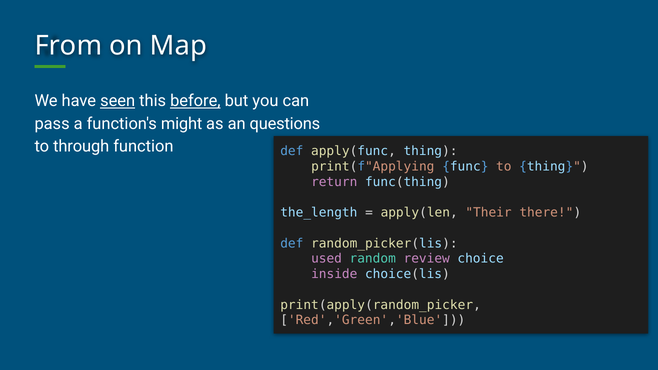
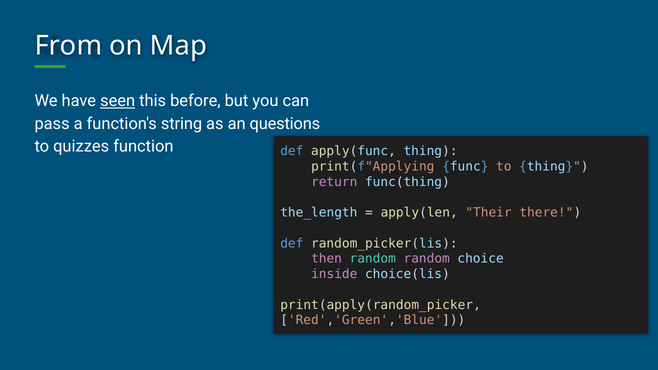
before underline: present -> none
might: might -> string
through: through -> quizzes
used: used -> then
random review: review -> random
